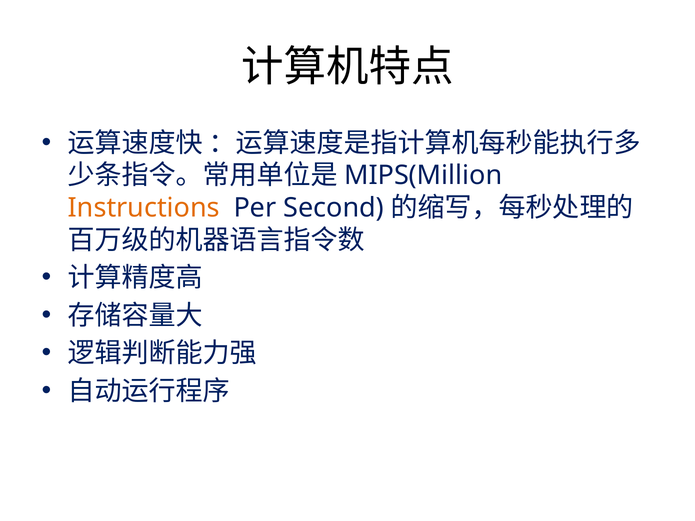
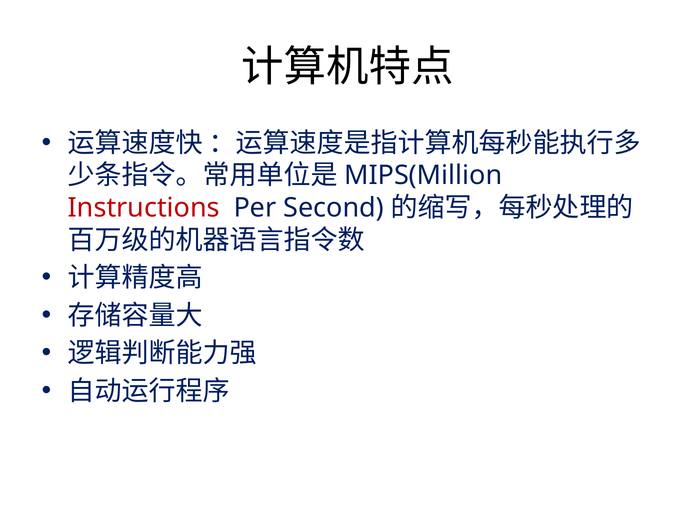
Instructions colour: orange -> red
